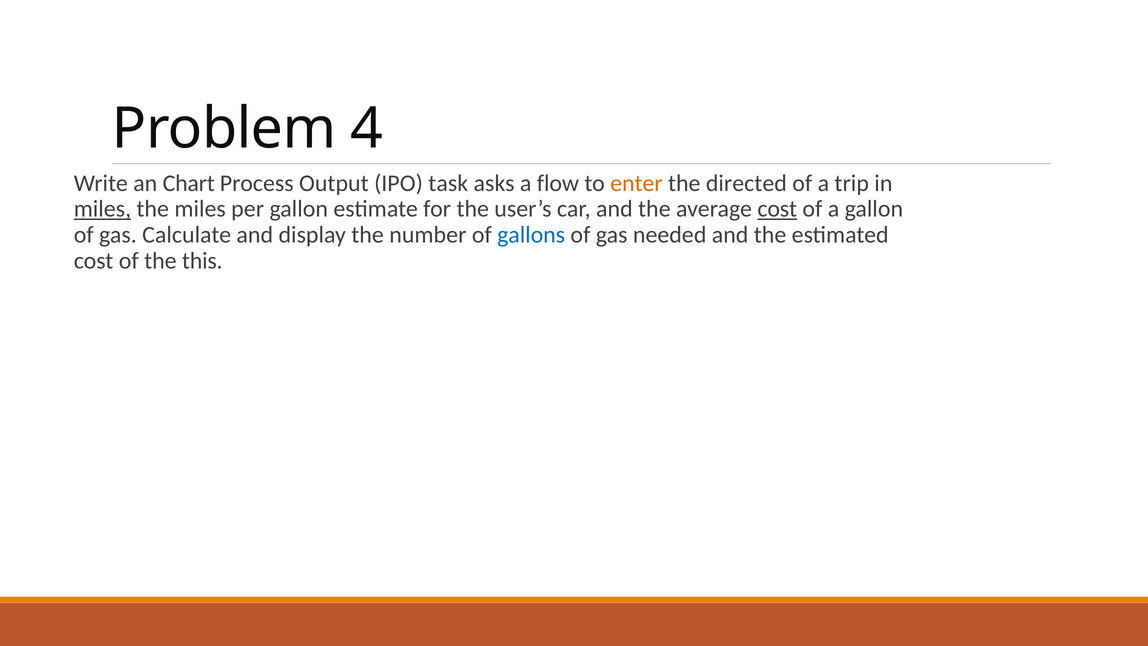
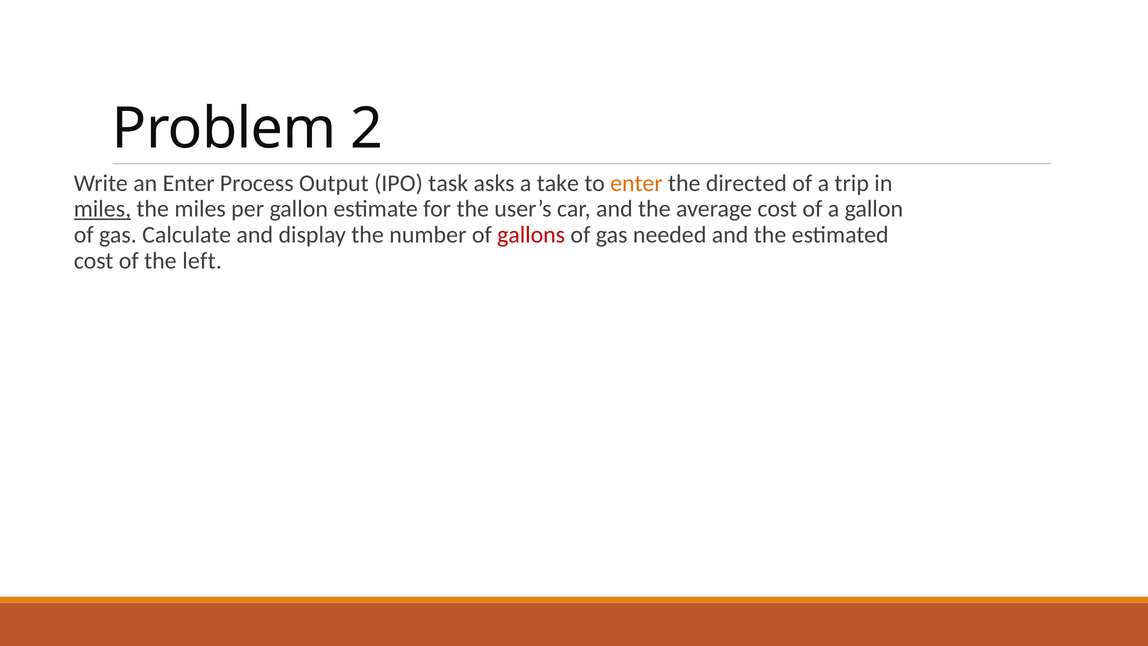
4: 4 -> 2
an Chart: Chart -> Enter
flow: flow -> take
cost at (777, 209) underline: present -> none
gallons colour: blue -> red
this: this -> left
